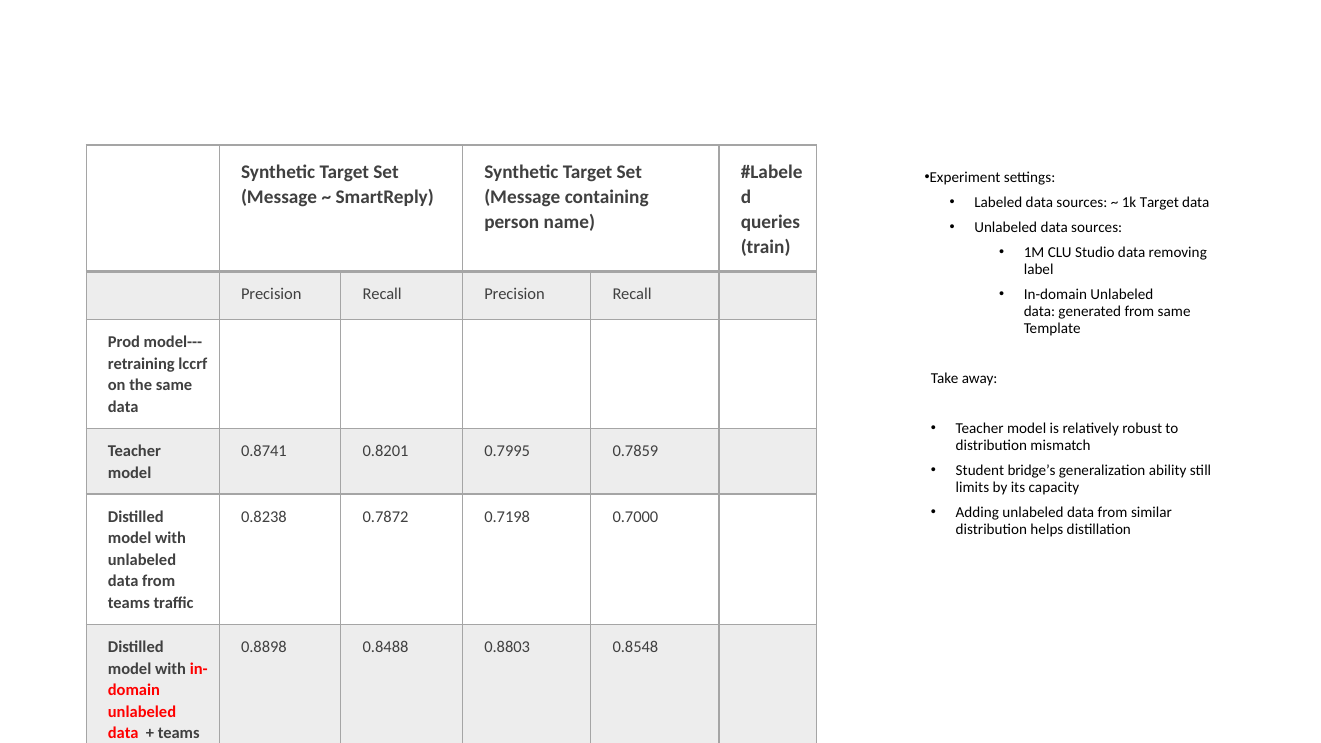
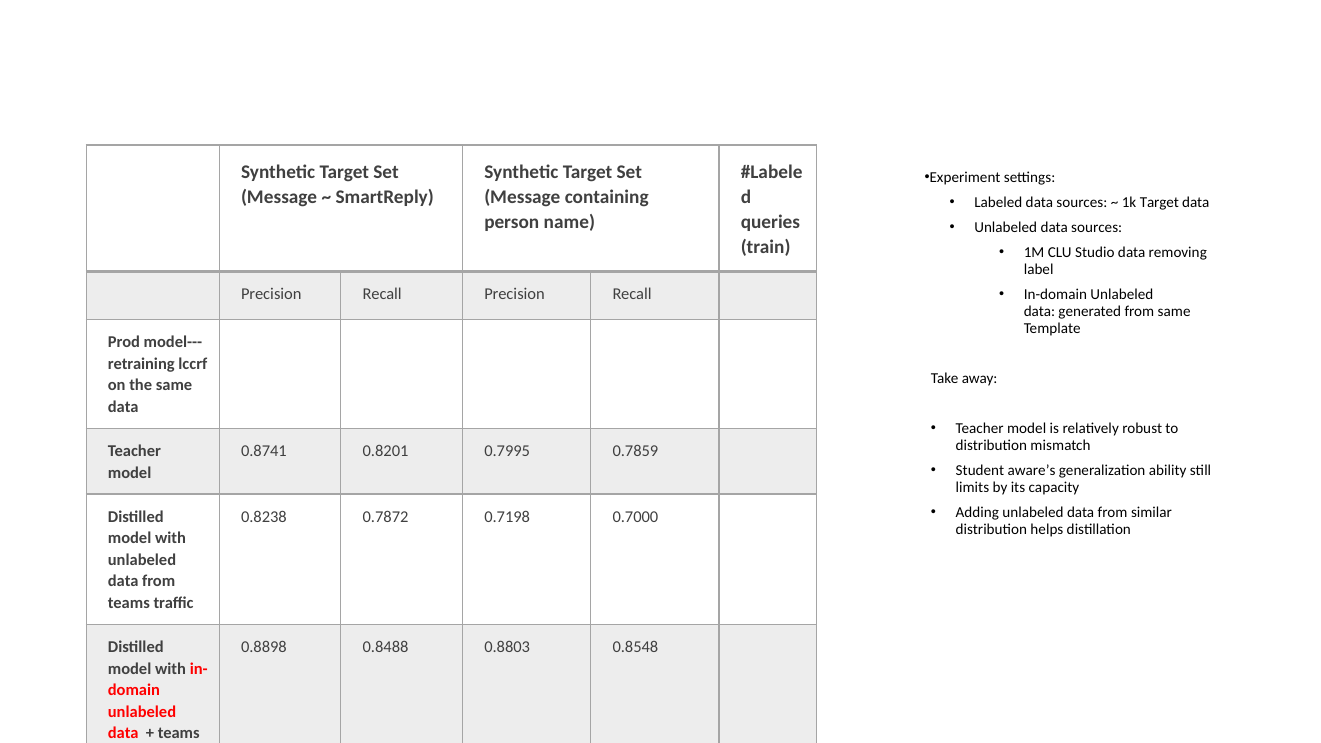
bridge’s: bridge’s -> aware’s
